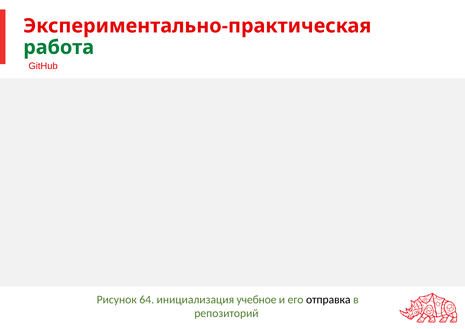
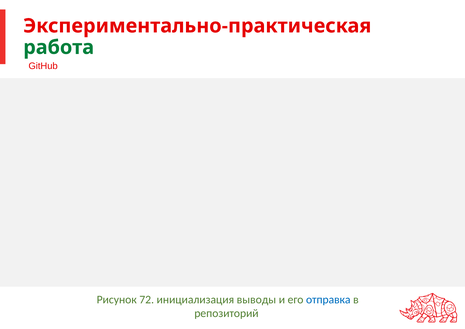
64: 64 -> 72
учебное: учебное -> выводы
отправка colour: black -> blue
